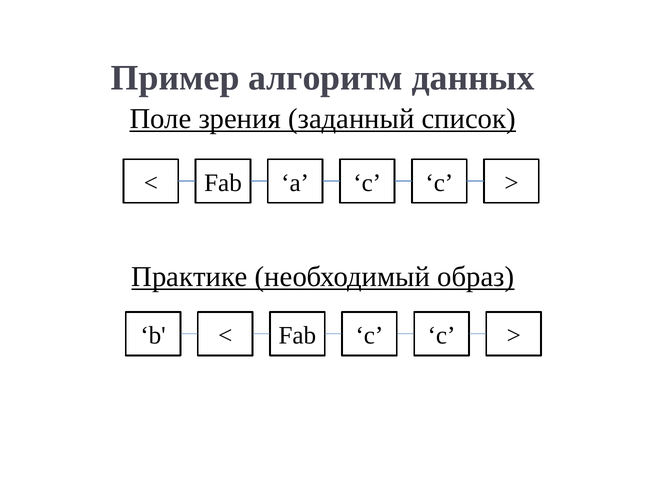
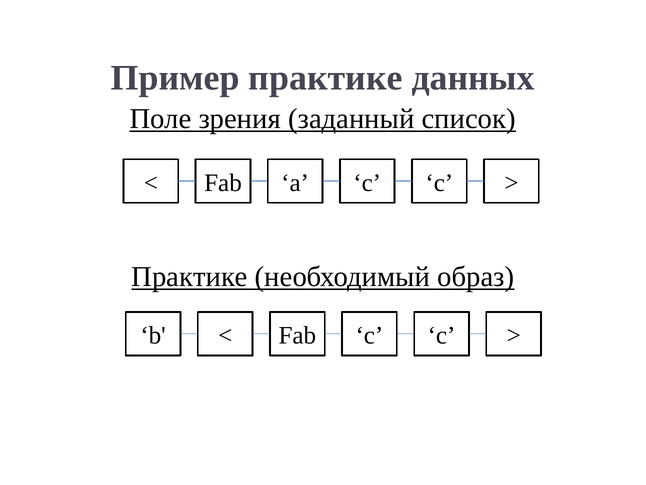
Пример алгоритм: алгоритм -> практике
